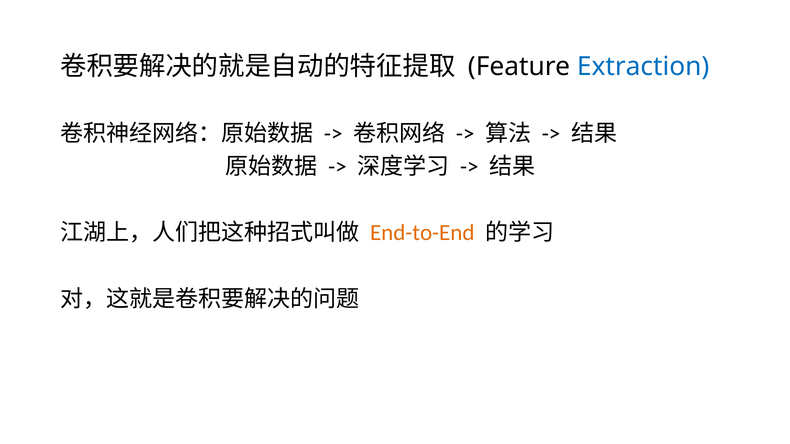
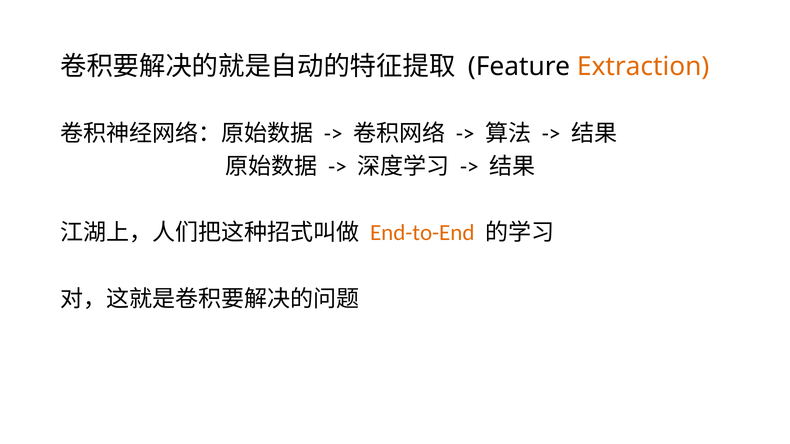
Extraction colour: blue -> orange
